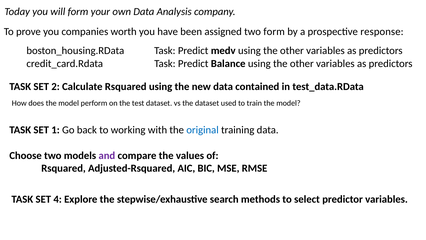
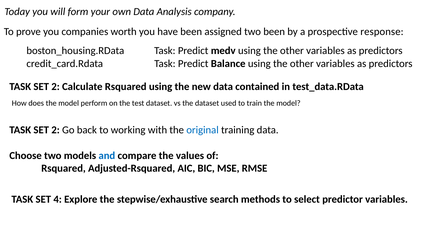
two form: form -> been
1 at (56, 130): 1 -> 2
and colour: purple -> blue
